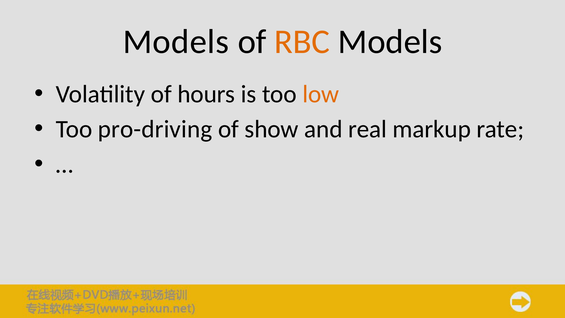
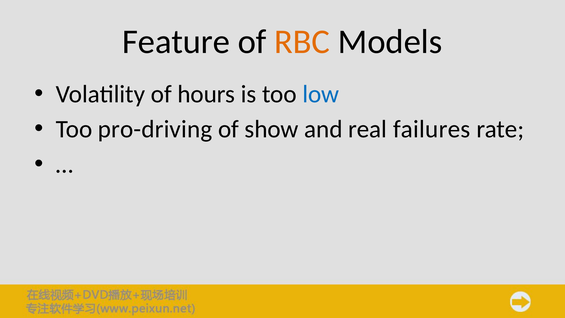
Models at (176, 42): Models -> Feature
low colour: orange -> blue
markup: markup -> failures
